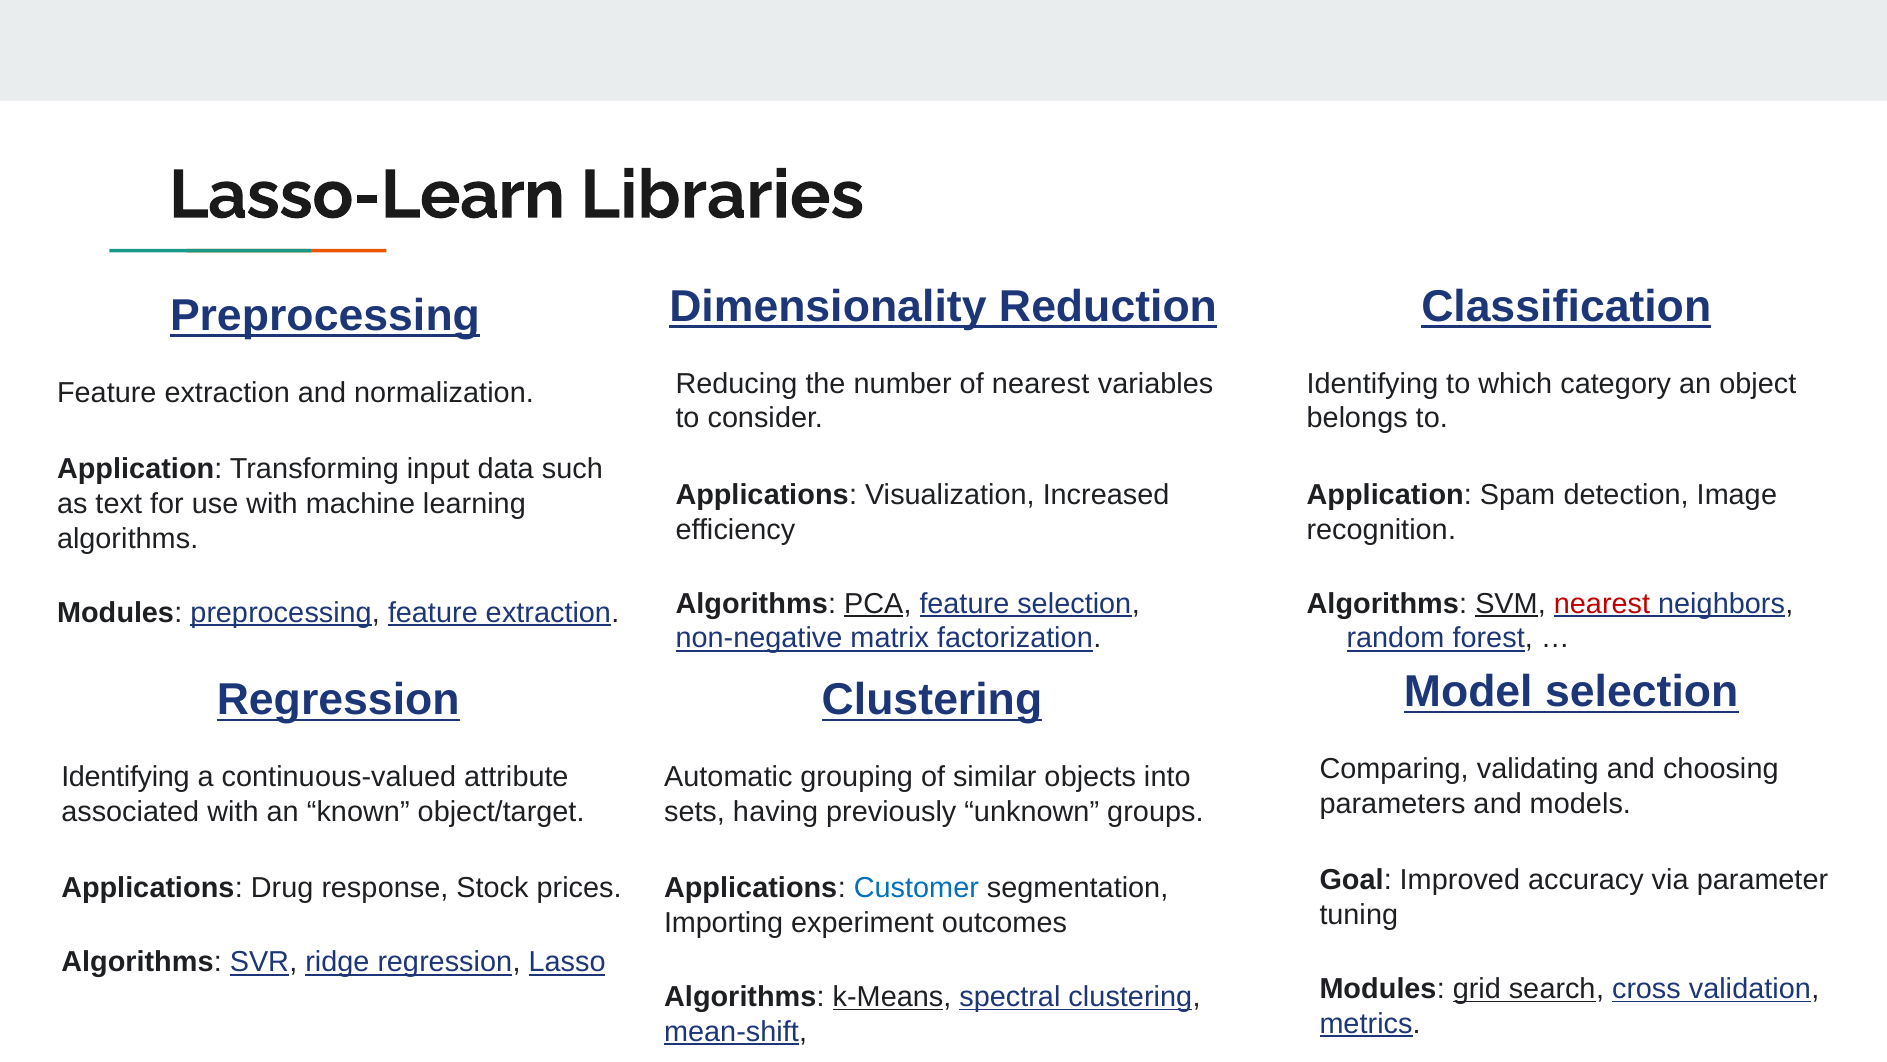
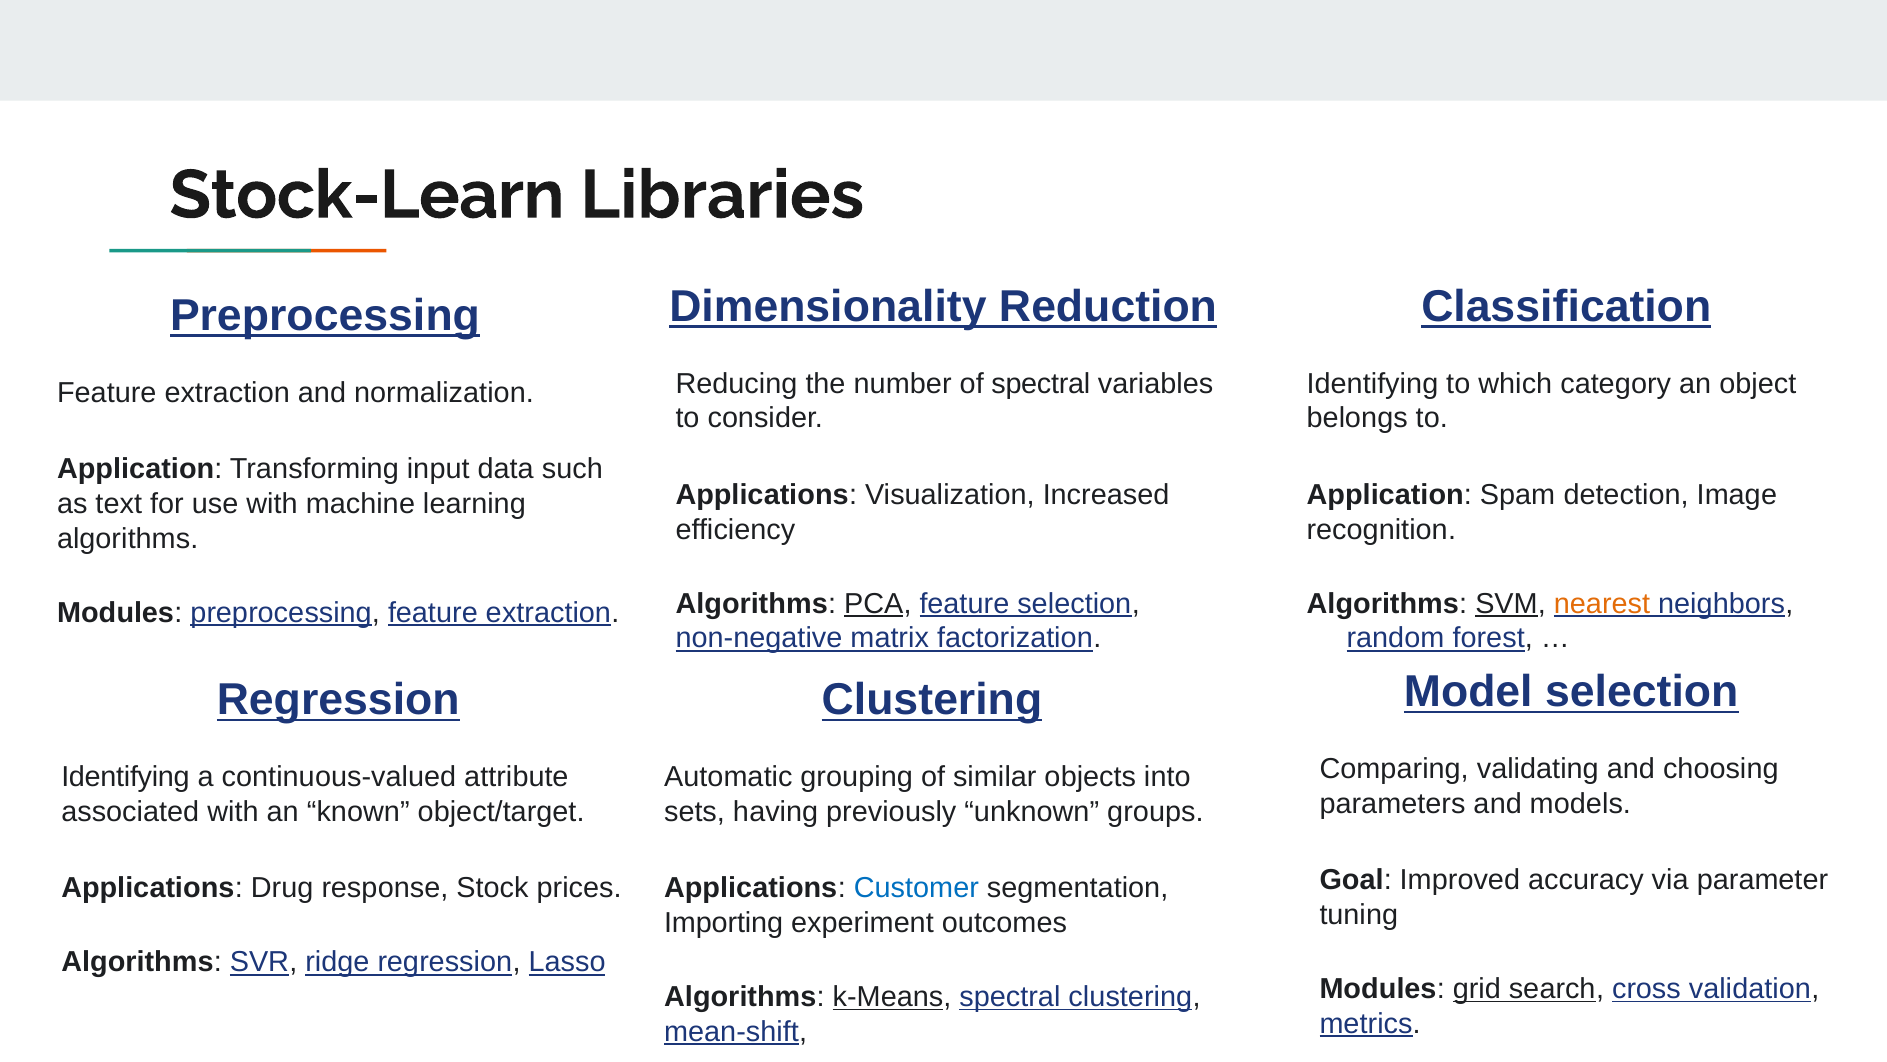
Lasso-Learn: Lasso-Learn -> Stock-Learn
of nearest: nearest -> spectral
nearest at (1602, 603) colour: red -> orange
